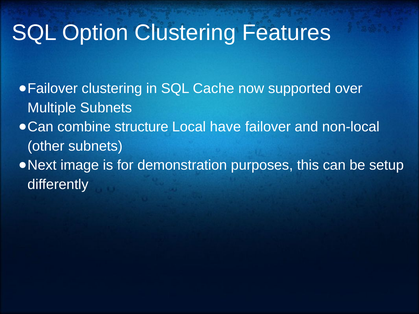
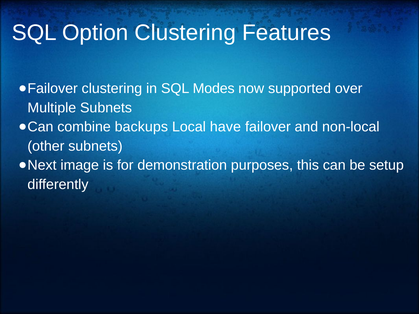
Cache: Cache -> Modes
structure: structure -> backups
